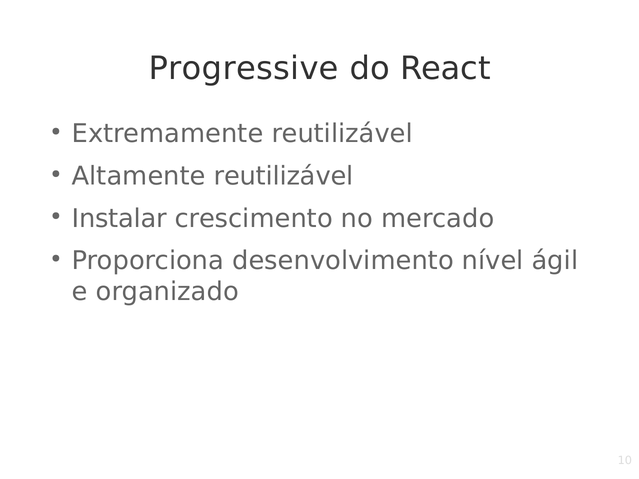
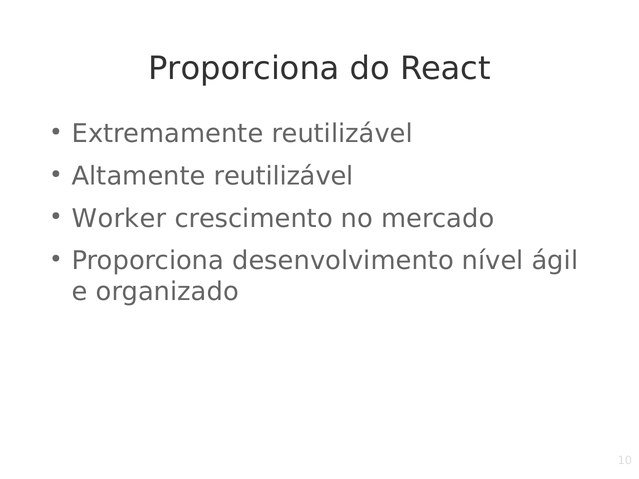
Progressive at (244, 69): Progressive -> Proporciona
Instalar: Instalar -> Worker
